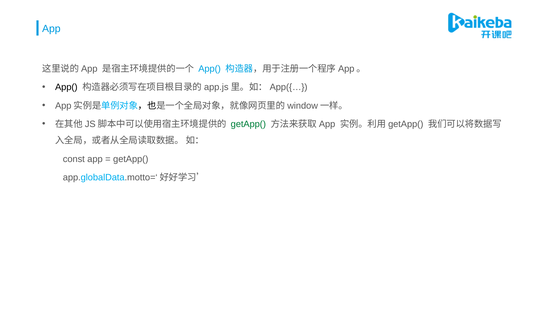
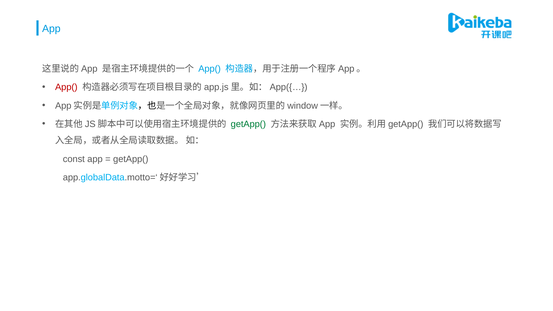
App( at (66, 87) colour: black -> red
